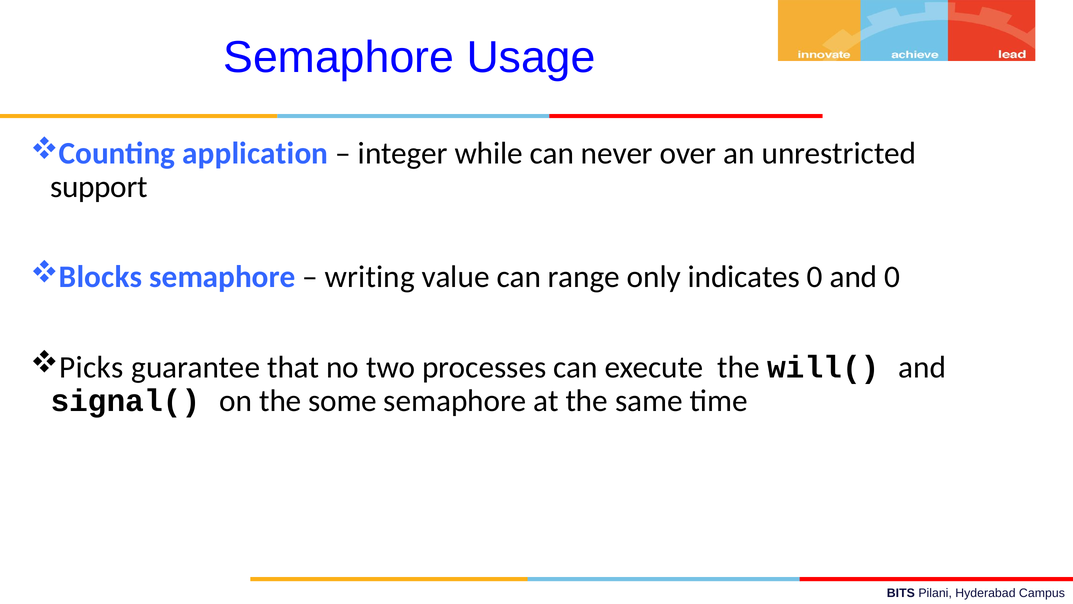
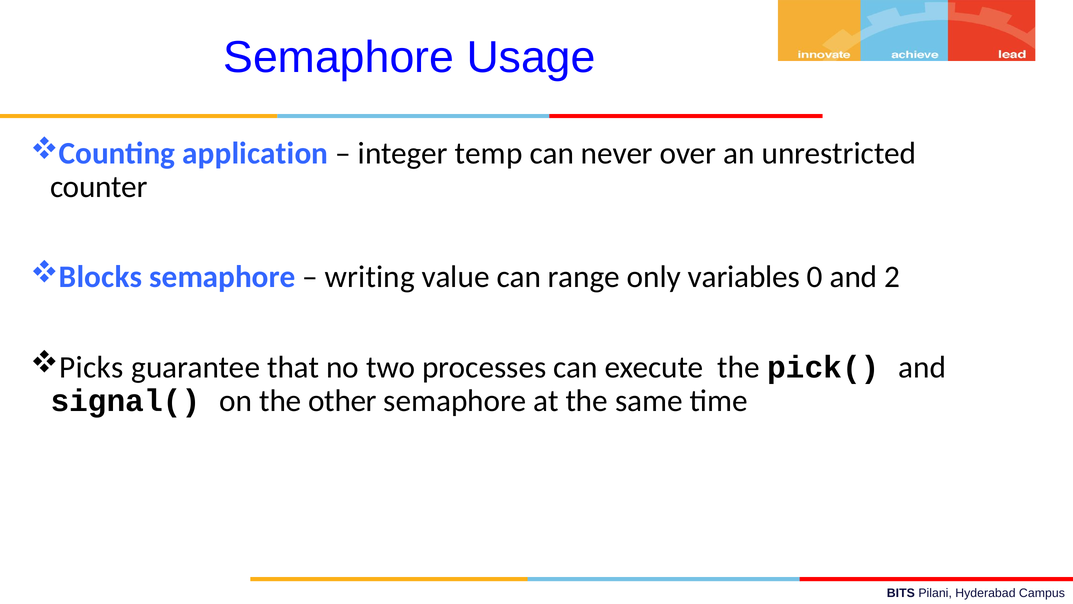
while: while -> temp
support: support -> counter
indicates: indicates -> variables
and 0: 0 -> 2
will(: will( -> pick(
some: some -> other
